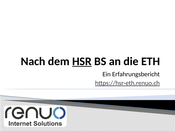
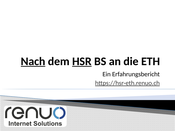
Nach underline: none -> present
